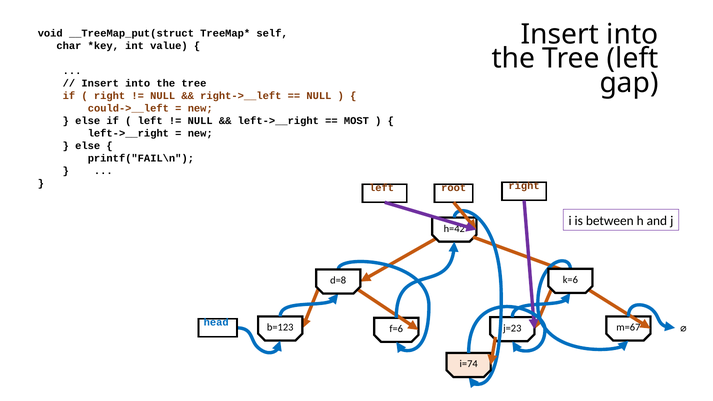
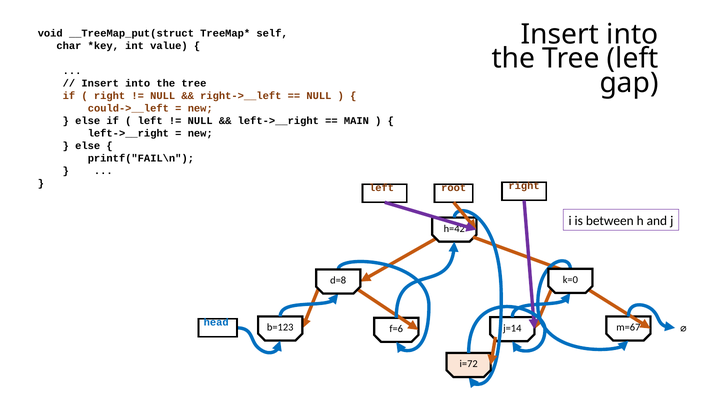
MOST: MOST -> MAIN
k=6: k=6 -> k=0
j=23: j=23 -> j=14
i=74: i=74 -> i=72
